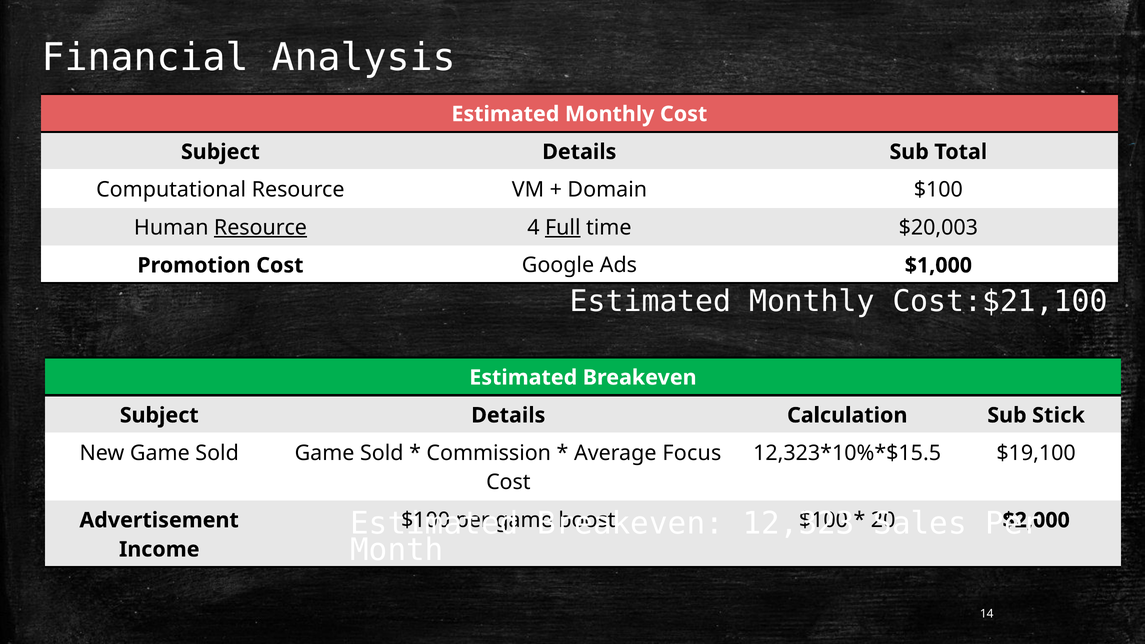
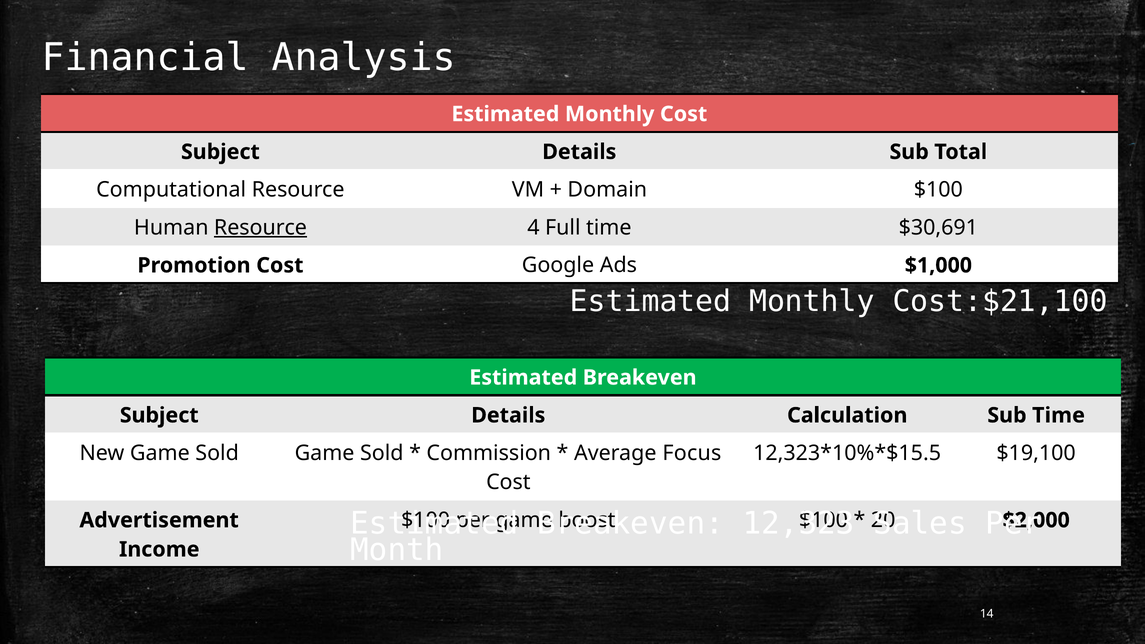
Full underline: present -> none
$20,003: $20,003 -> $30,691
Sub Stick: Stick -> Time
